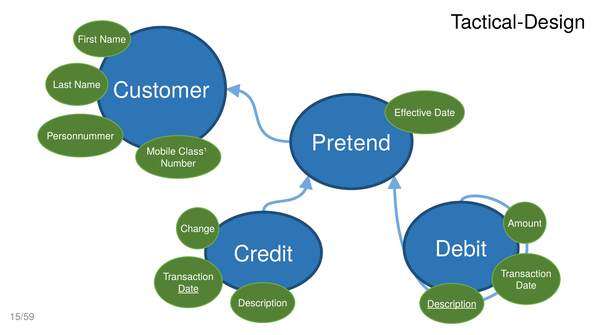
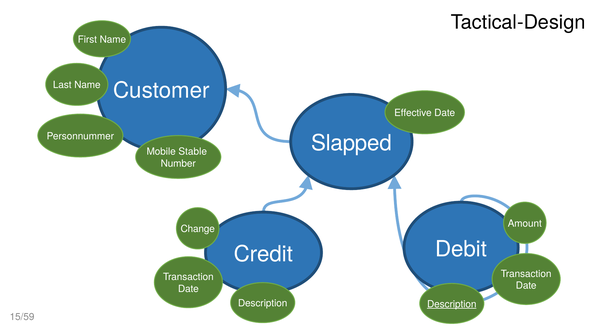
Pretend: Pretend -> Slapped
Class¹: Class¹ -> Stable
Date at (188, 289) underline: present -> none
